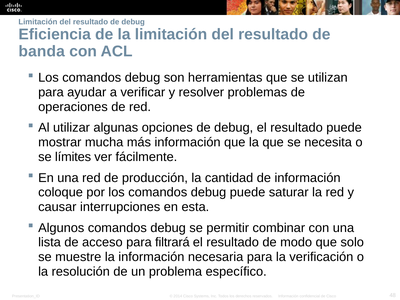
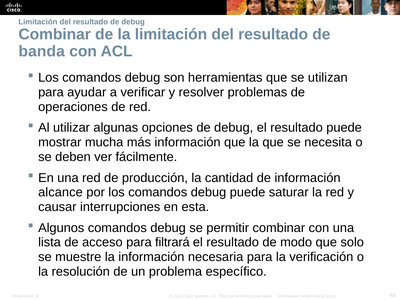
Eficiencia at (55, 34): Eficiencia -> Combinar
límites: límites -> deben
coloque: coloque -> alcance
